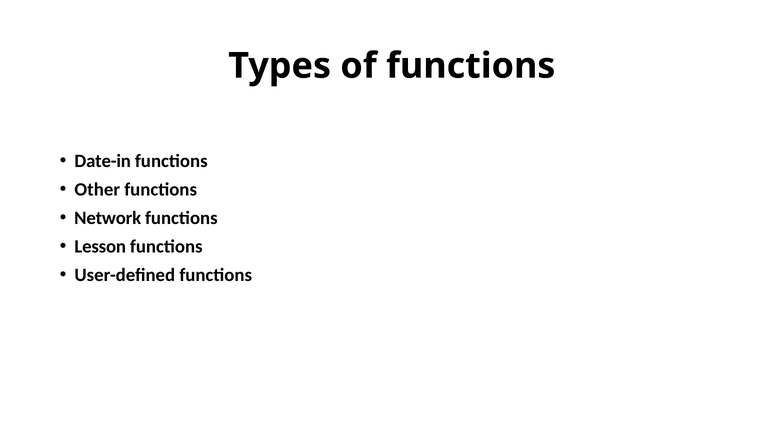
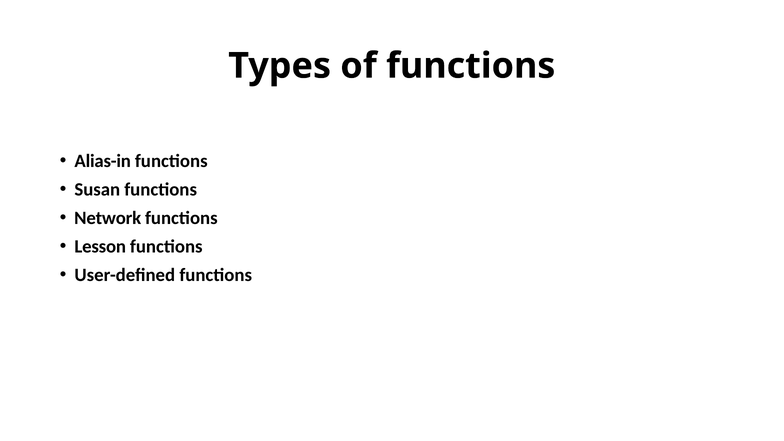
Date-in: Date-in -> Alias-in
Other: Other -> Susan
